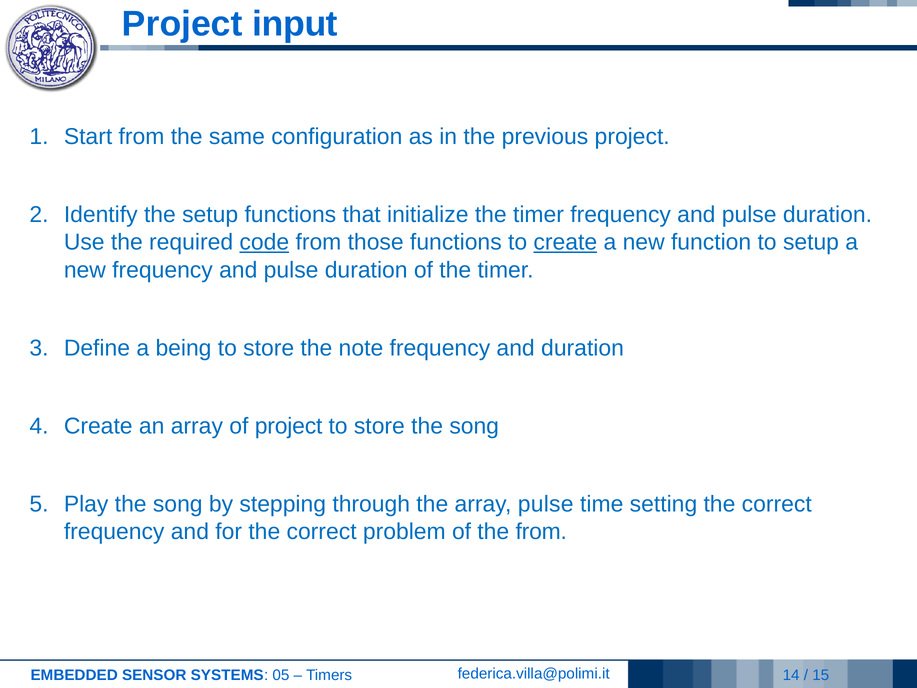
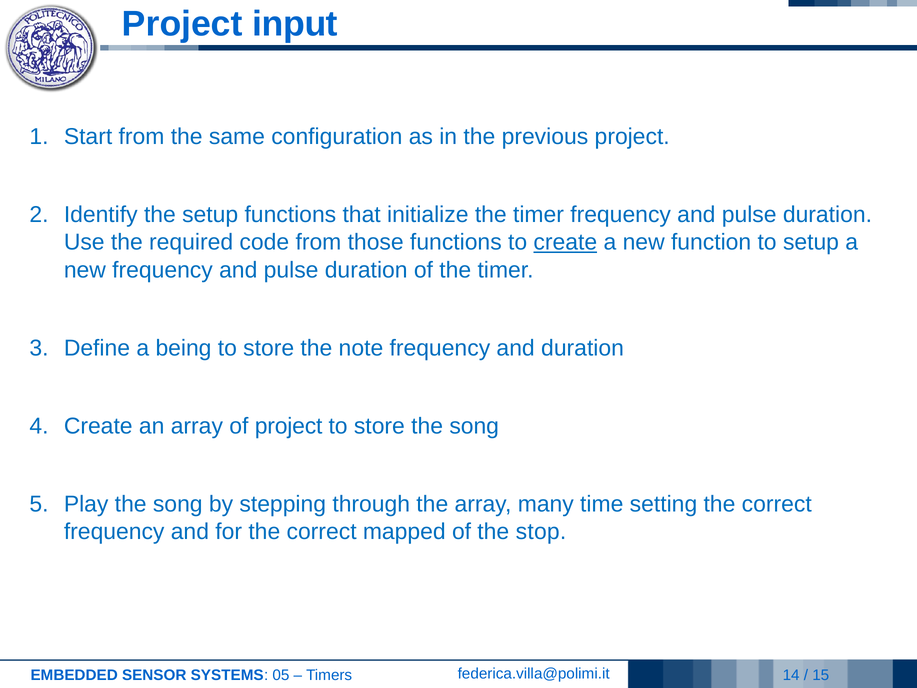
code underline: present -> none
array pulse: pulse -> many
problem: problem -> mapped
the from: from -> stop
